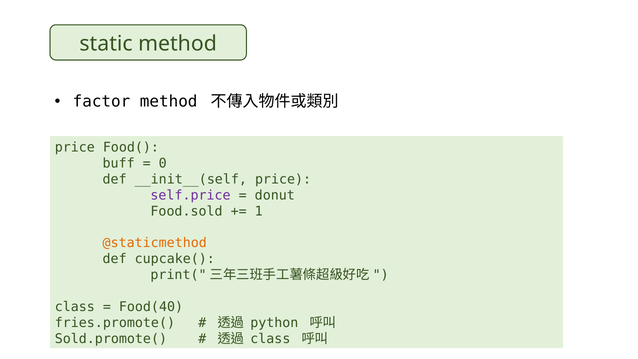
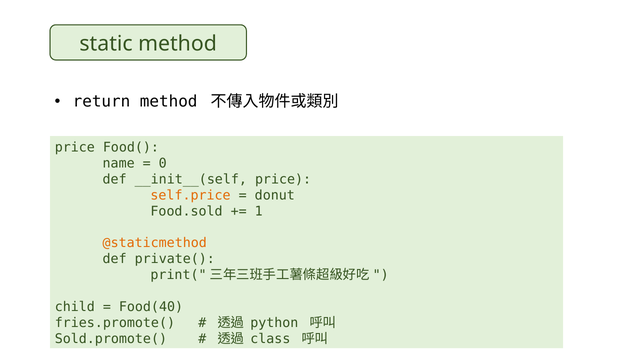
factor: factor -> return
buff: buff -> name
self.price colour: purple -> orange
cupcake(: cupcake( -> private(
class at (75, 307): class -> child
